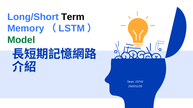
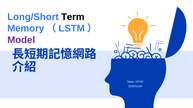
Model colour: green -> purple
